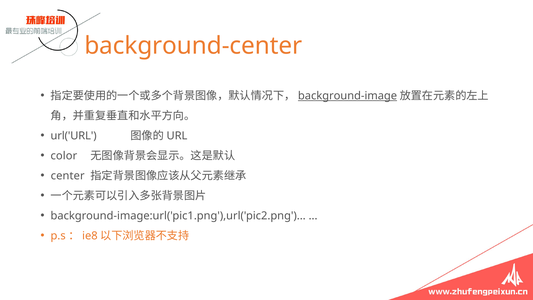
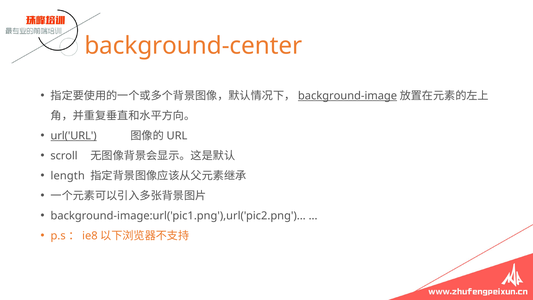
url('URL underline: none -> present
color: color -> scroll
center: center -> length
